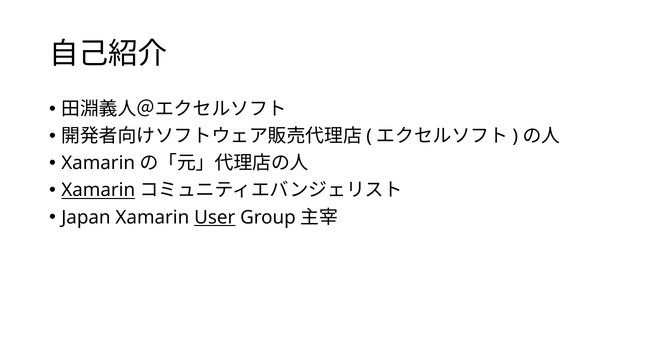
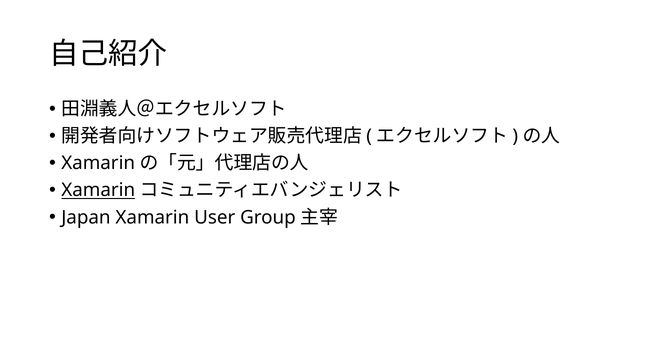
User underline: present -> none
